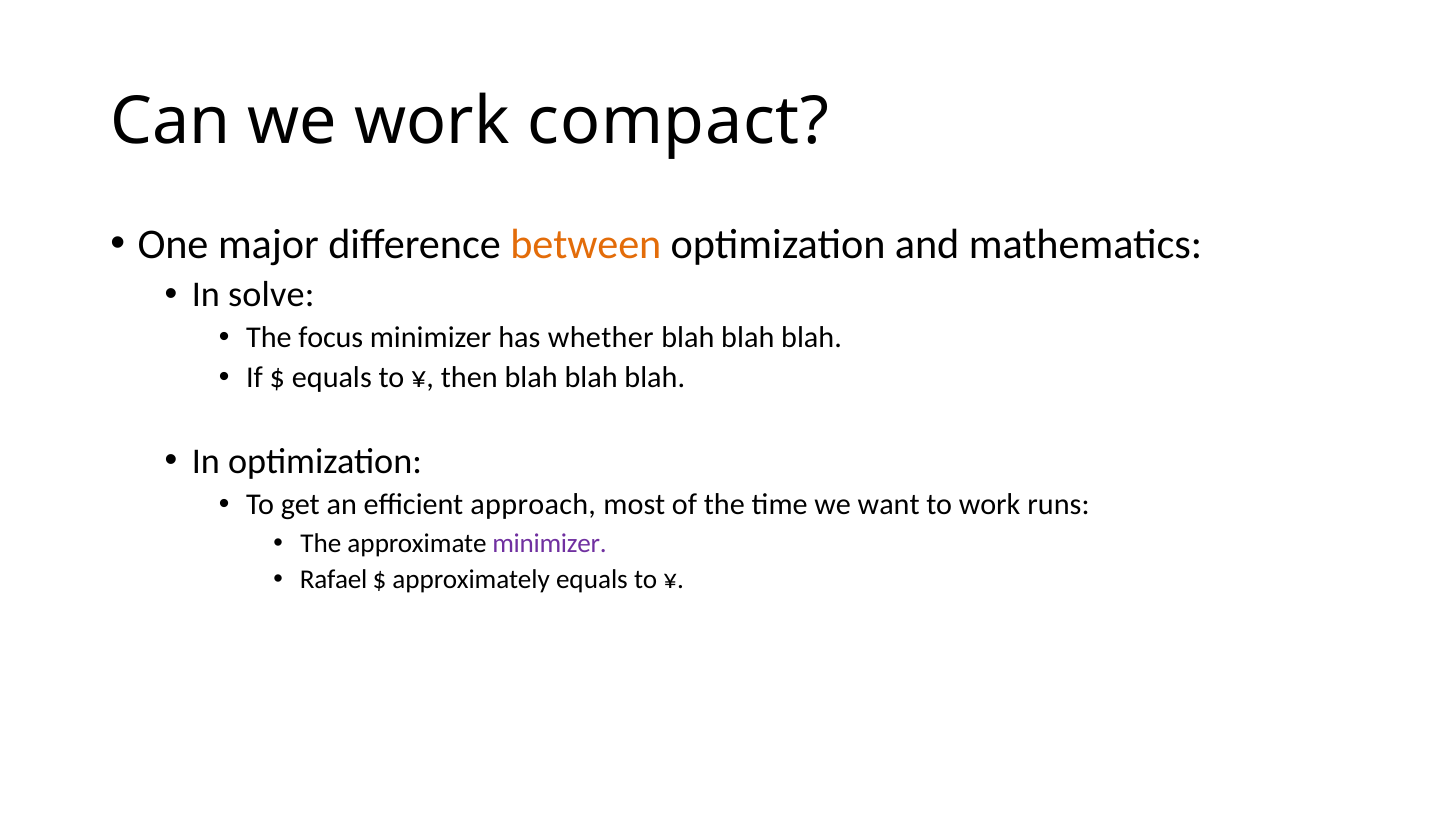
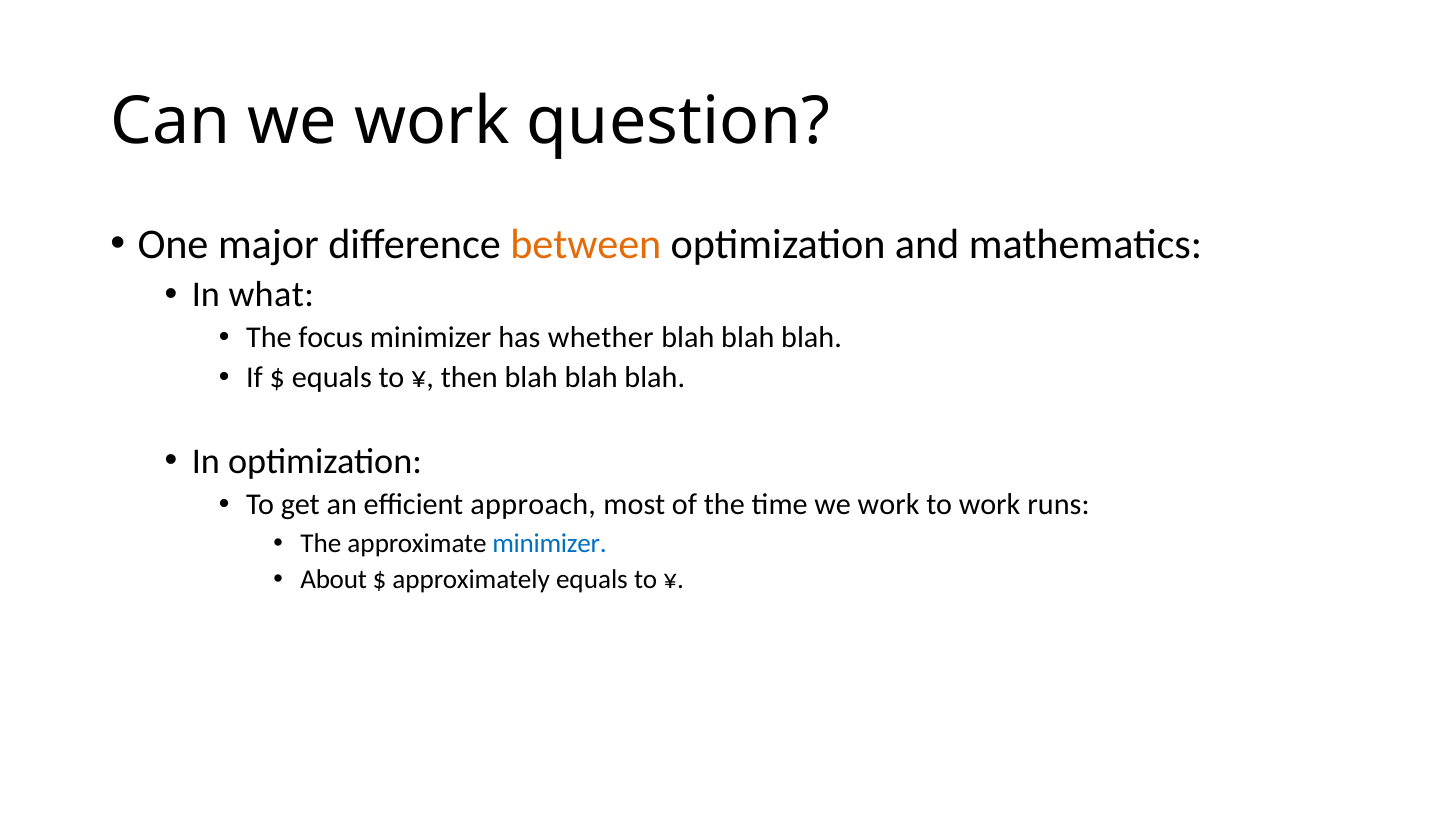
compact: compact -> question
solve: solve -> what
time we want: want -> work
minimizer at (549, 544) colour: purple -> blue
Rafael: Rafael -> About
